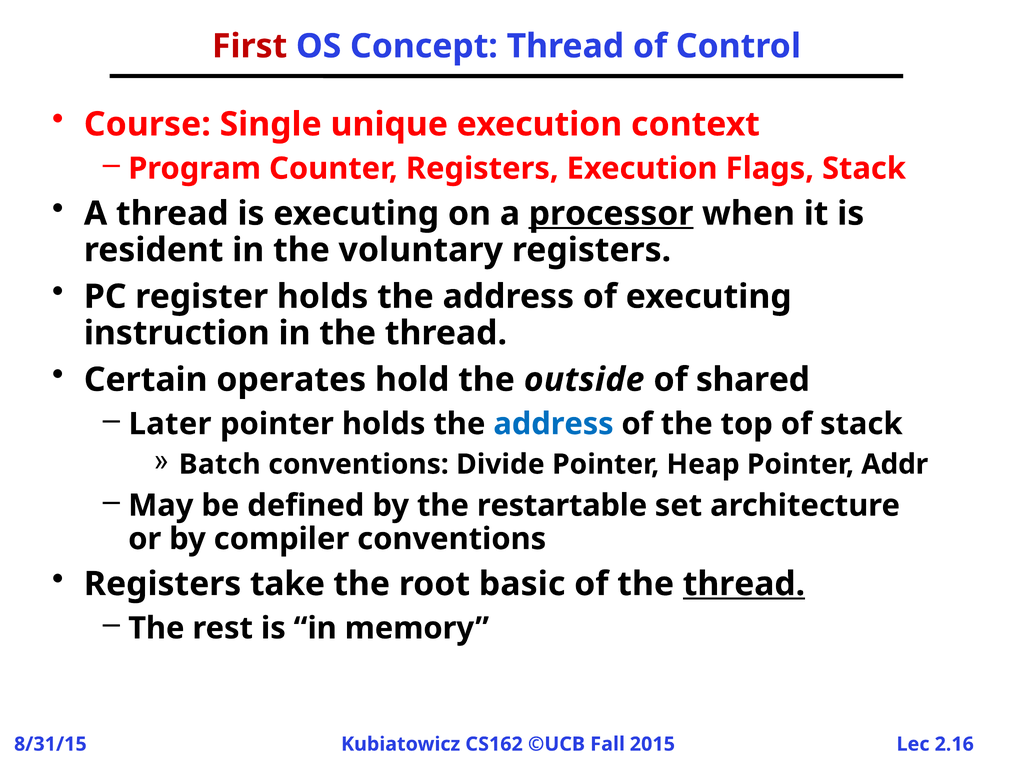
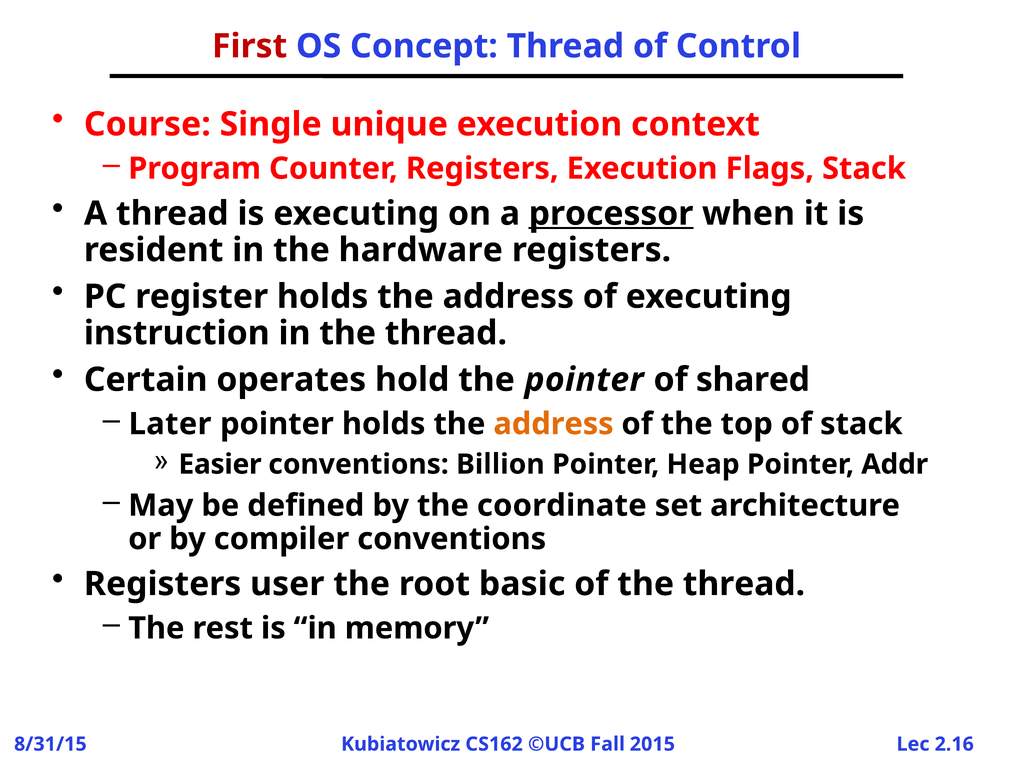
voluntary: voluntary -> hardware
the outside: outside -> pointer
address at (554, 424) colour: blue -> orange
Batch: Batch -> Easier
Divide: Divide -> Billion
restartable: restartable -> coordinate
take: take -> user
thread at (744, 584) underline: present -> none
